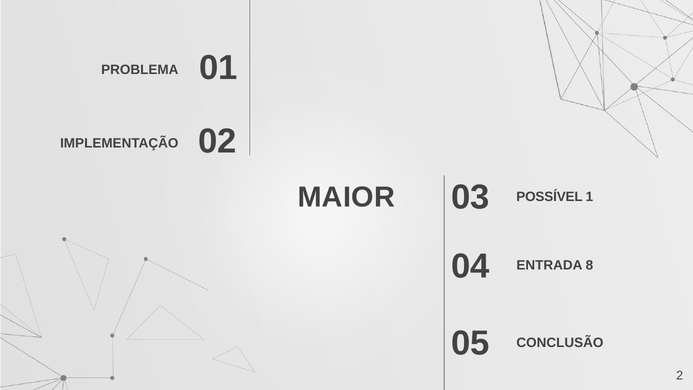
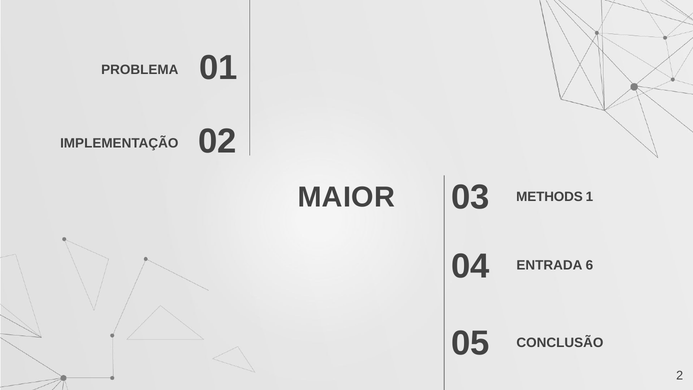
POSSÍVEL: POSSÍVEL -> METHODS
8: 8 -> 6
